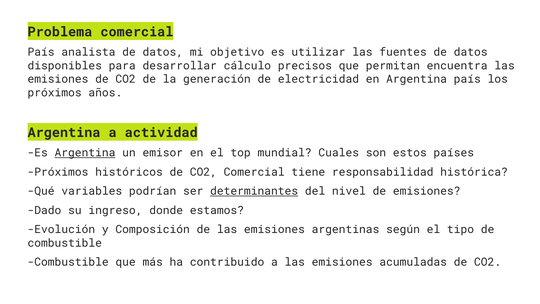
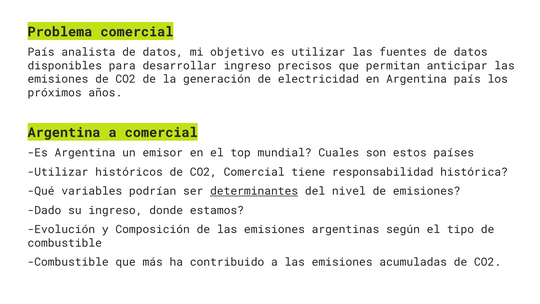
desarrollar cálculo: cálculo -> ingreso
encuentra: encuentra -> anticipar
a actividad: actividad -> comercial
Argentina at (85, 153) underline: present -> none
Próximos at (58, 172): Próximos -> Utilizar
